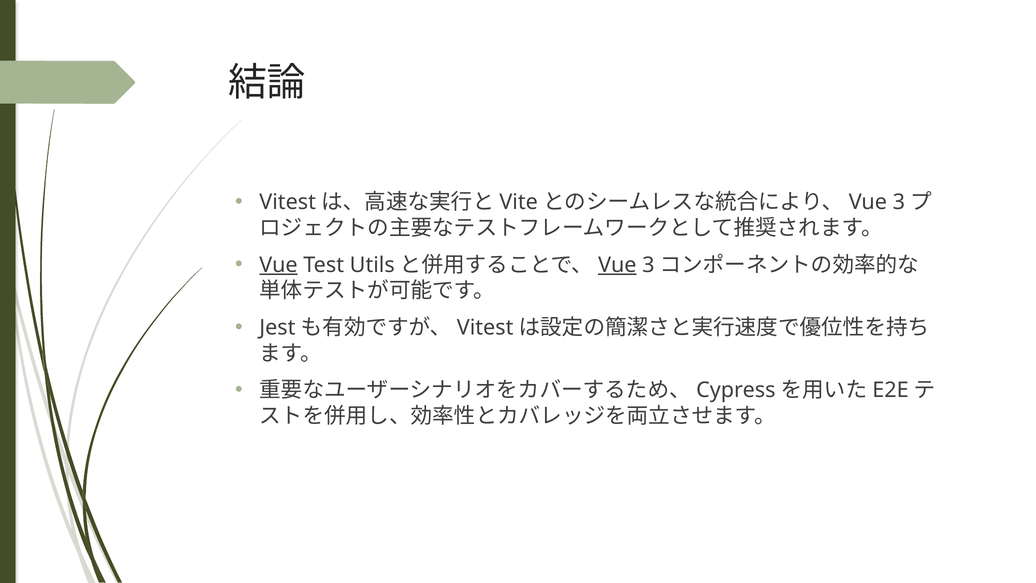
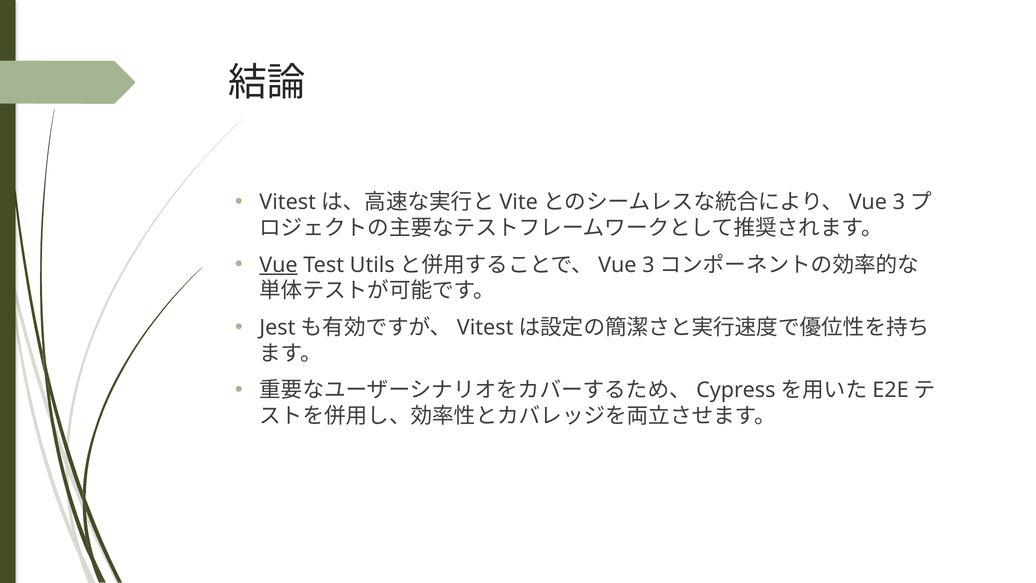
Vue at (617, 265) underline: present -> none
